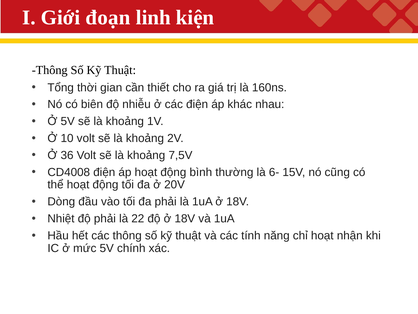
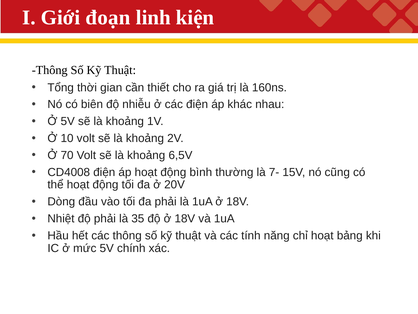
36: 36 -> 70
7,5V: 7,5V -> 6,5V
6-: 6- -> 7-
22: 22 -> 35
nhận: nhận -> bảng
